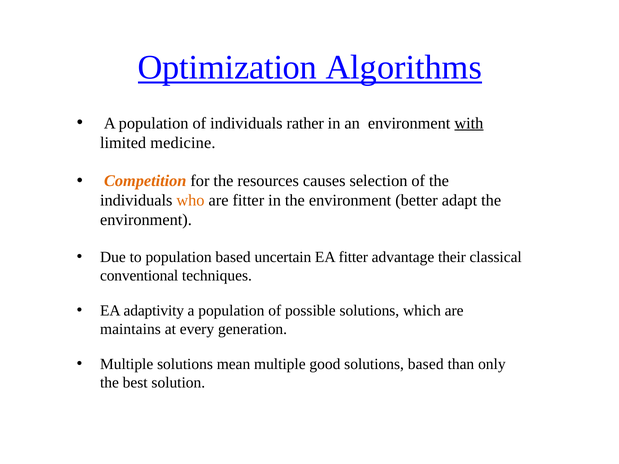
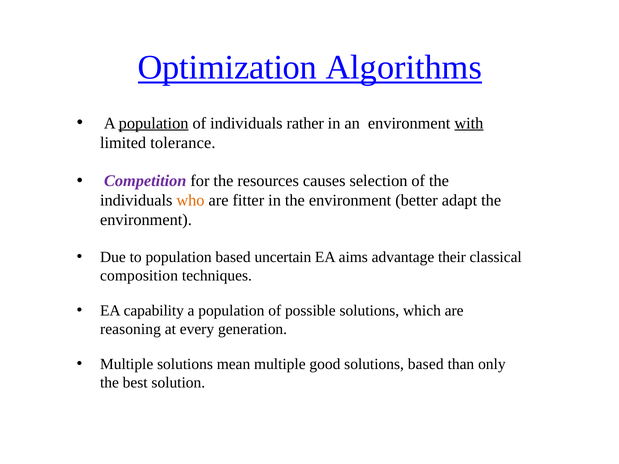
population at (154, 123) underline: none -> present
medicine: medicine -> tolerance
Competition colour: orange -> purple
EA fitter: fitter -> aims
conventional: conventional -> composition
adaptivity: adaptivity -> capability
maintains: maintains -> reasoning
